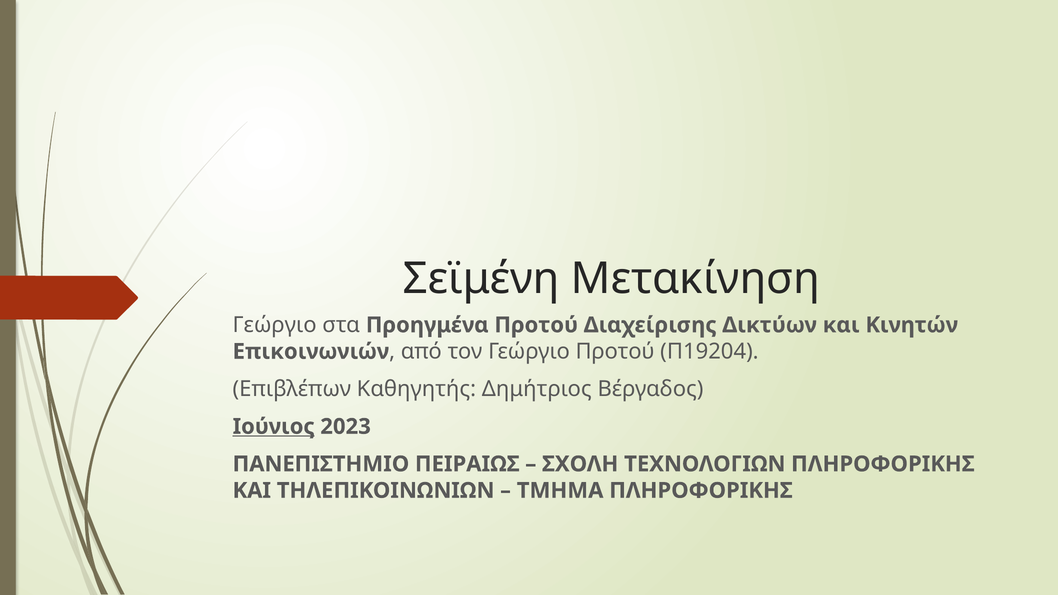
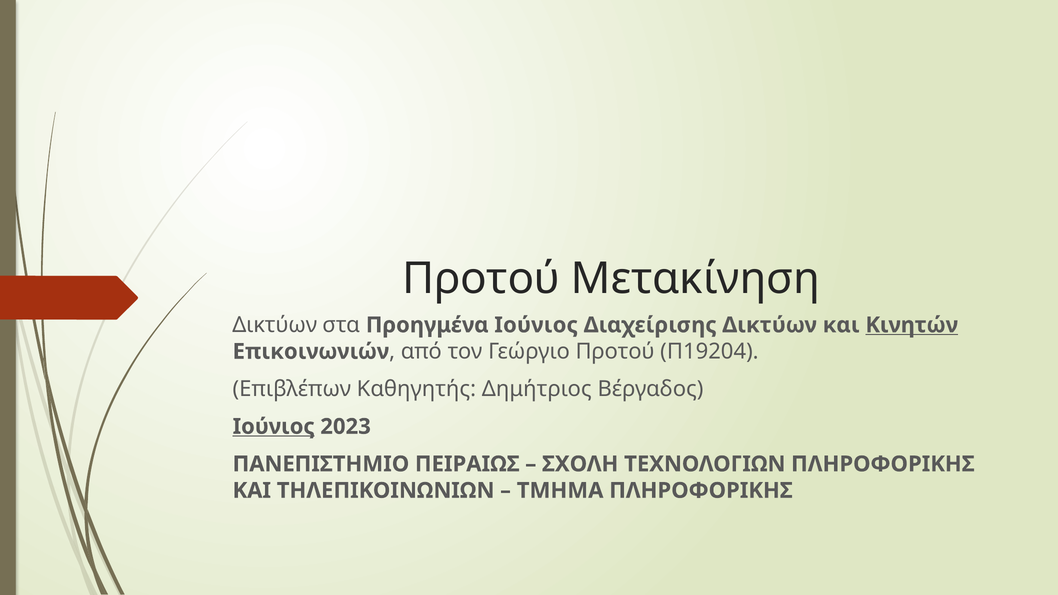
Σεϊμένη at (481, 279): Σεϊμένη -> Προτού
Γεώργιο at (275, 325): Γεώργιο -> Δικτύων
Προηγμένα Προτού: Προτού -> Ιούνιος
Κινητών underline: none -> present
